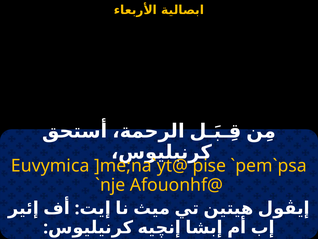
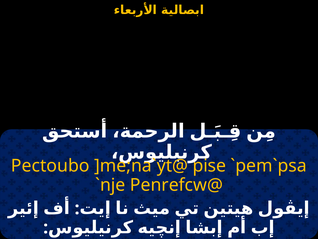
Euvymica: Euvymica -> Pectoubo
Afouonhf@: Afouonhf@ -> Penrefcw@
